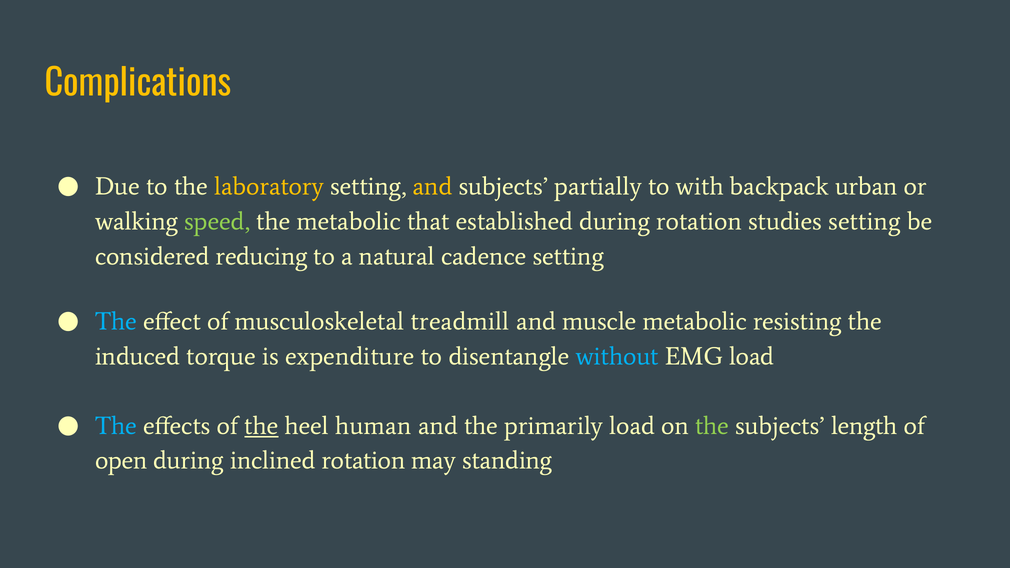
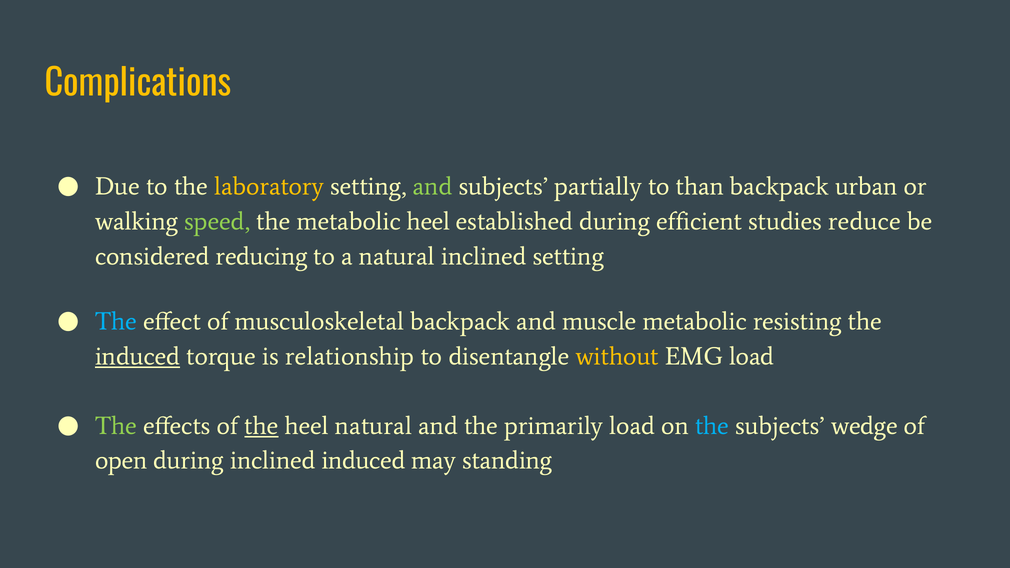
and at (433, 187) colour: yellow -> light green
with: with -> than
metabolic that: that -> heel
during rotation: rotation -> efficient
studies setting: setting -> reduce
natural cadence: cadence -> inclined
musculoskeletal treadmill: treadmill -> backpack
induced at (138, 356) underline: none -> present
expenditure: expenditure -> relationship
without colour: light blue -> yellow
The at (116, 426) colour: light blue -> light green
heel human: human -> natural
the at (712, 426) colour: light green -> light blue
length: length -> wedge
inclined rotation: rotation -> induced
